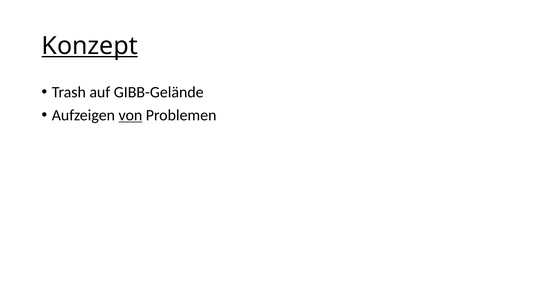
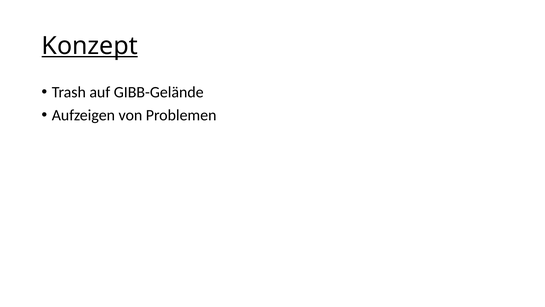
von underline: present -> none
